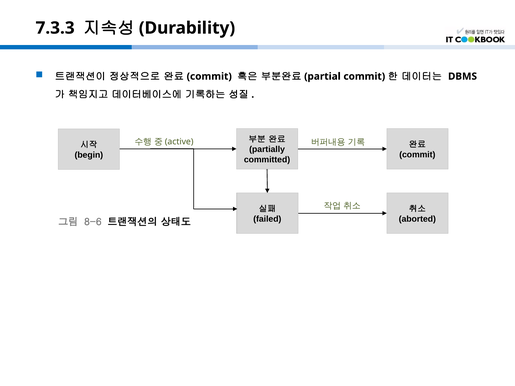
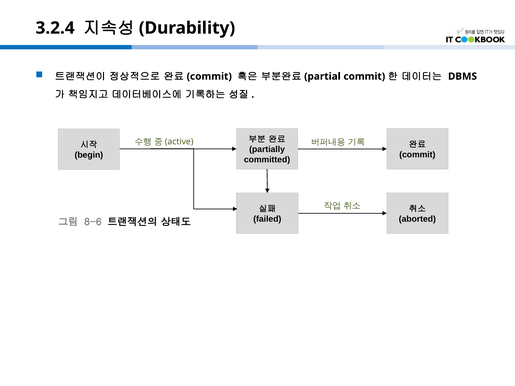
7.3.3: 7.3.3 -> 3.2.4
